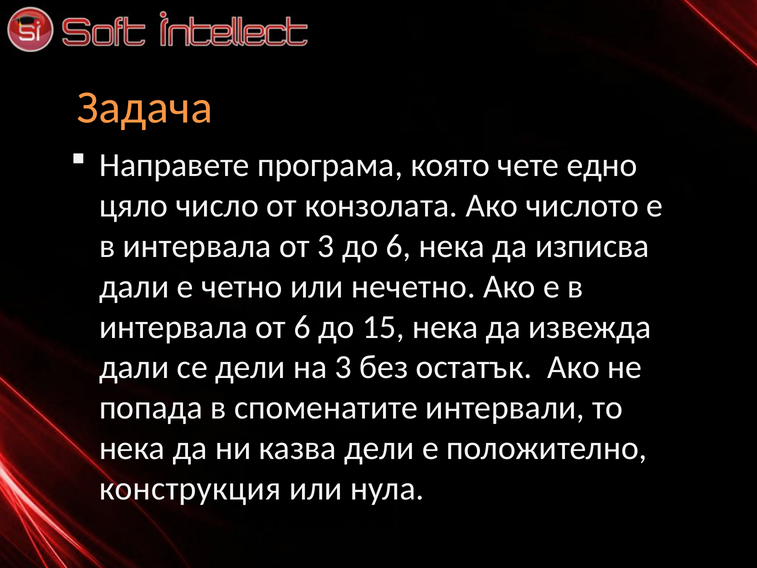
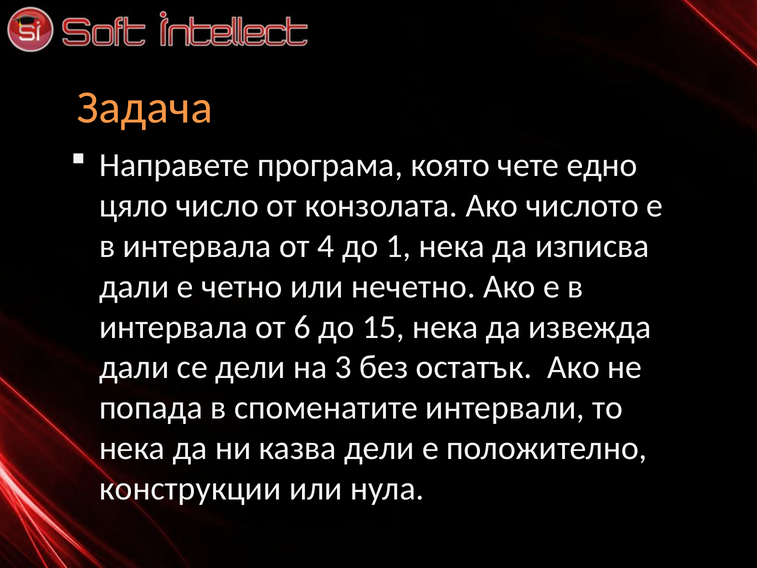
от 3: 3 -> 4
до 6: 6 -> 1
конструкция: конструкция -> конструкции
